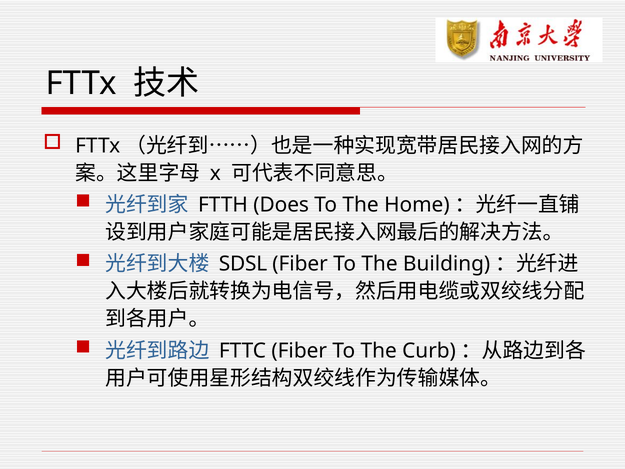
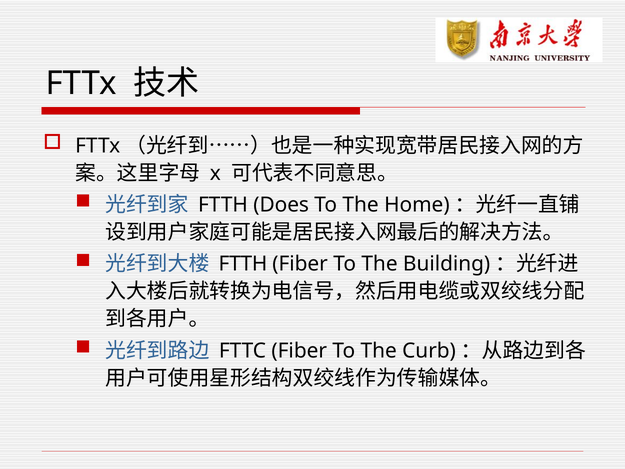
SDSL at (243, 264): SDSL -> FTTH
